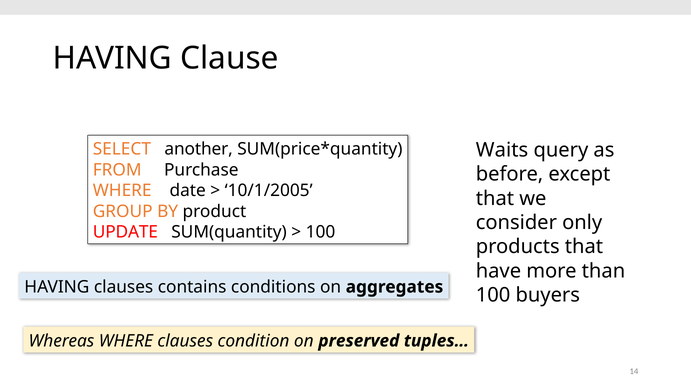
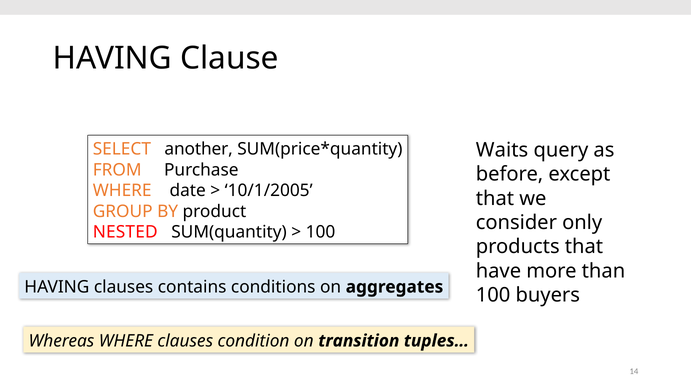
UPDATE: UPDATE -> NESTED
preserved: preserved -> transition
